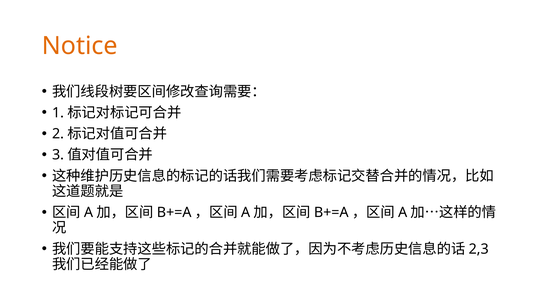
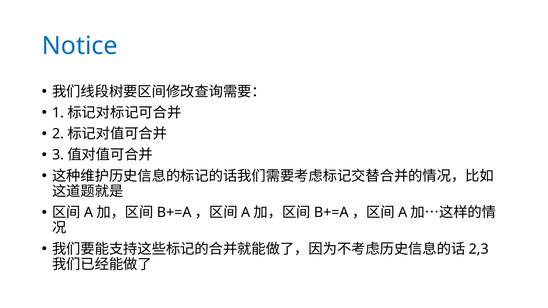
Notice colour: orange -> blue
